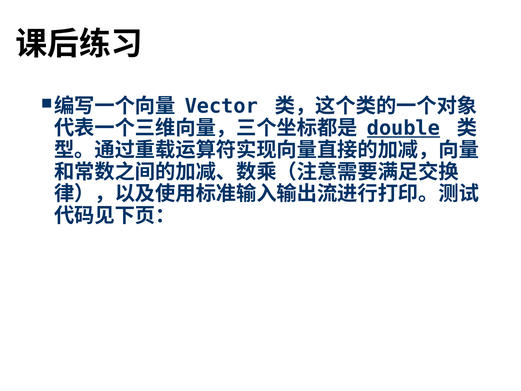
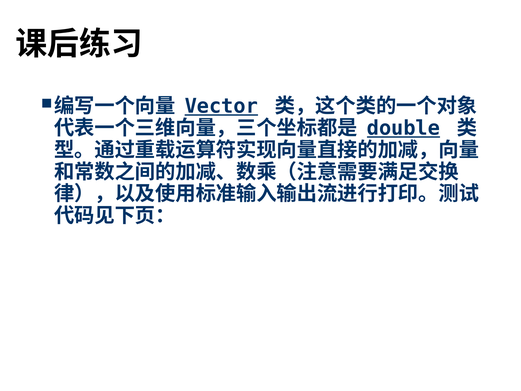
Vector underline: none -> present
